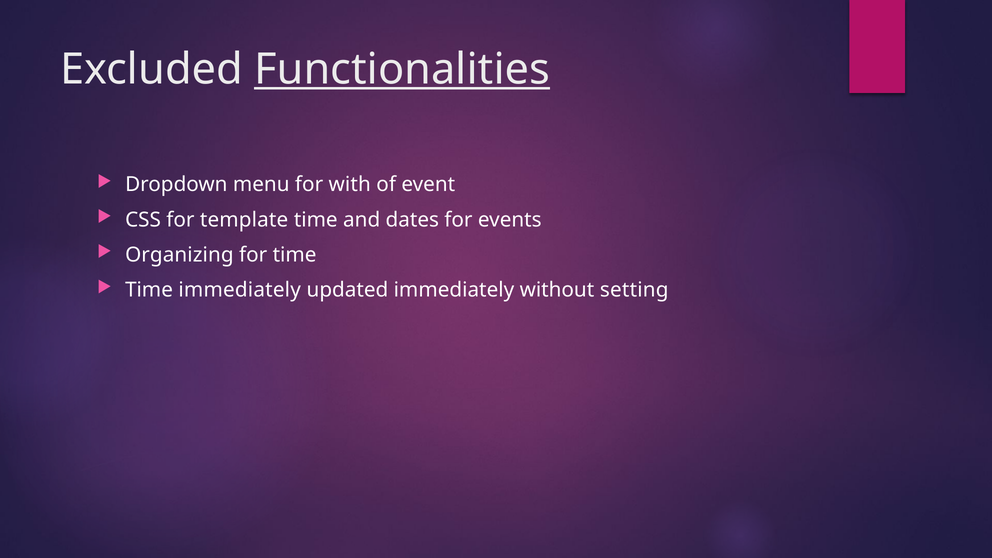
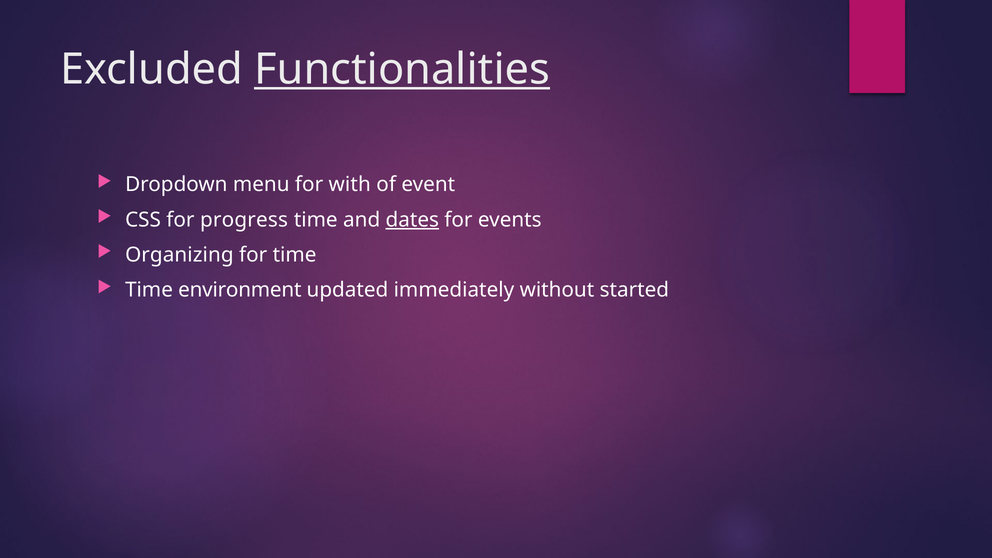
template: template -> progress
dates underline: none -> present
Time immediately: immediately -> environment
setting: setting -> started
